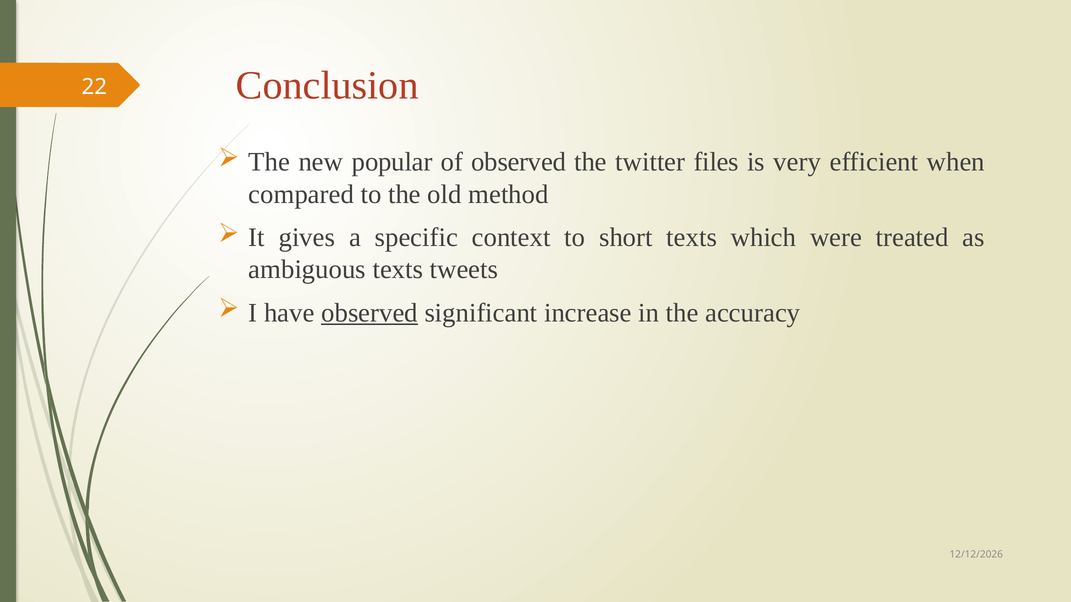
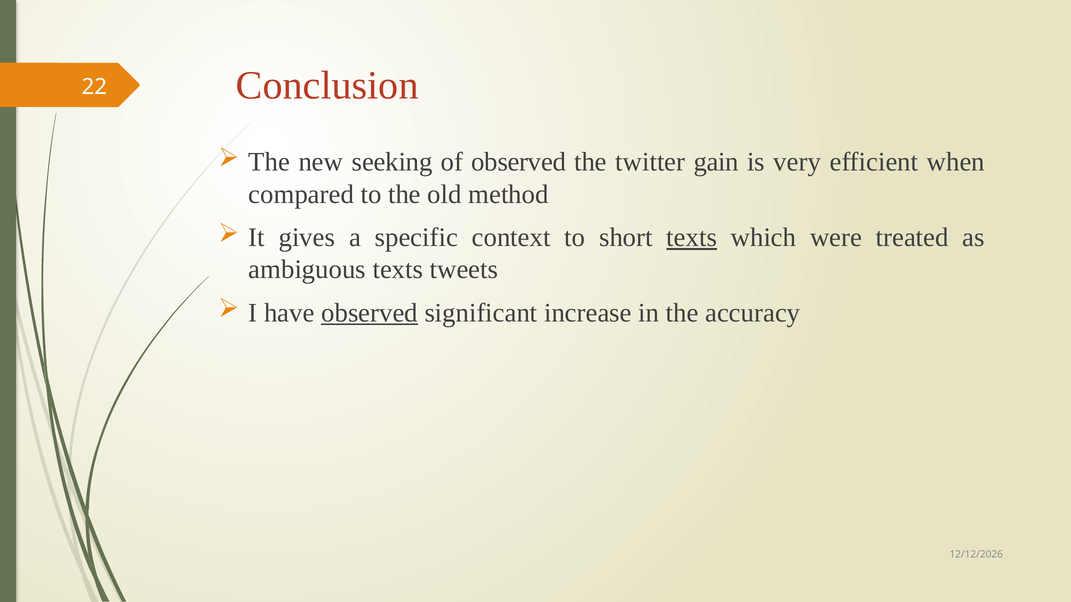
popular: popular -> seeking
files: files -> gain
texts at (692, 238) underline: none -> present
